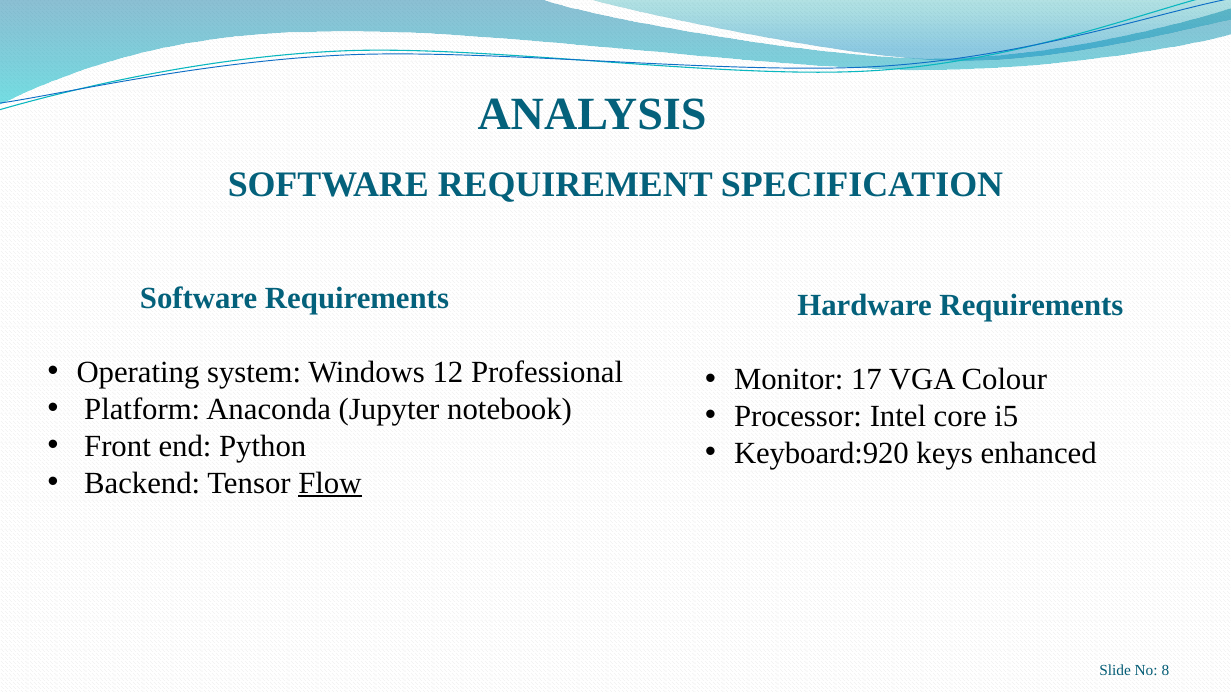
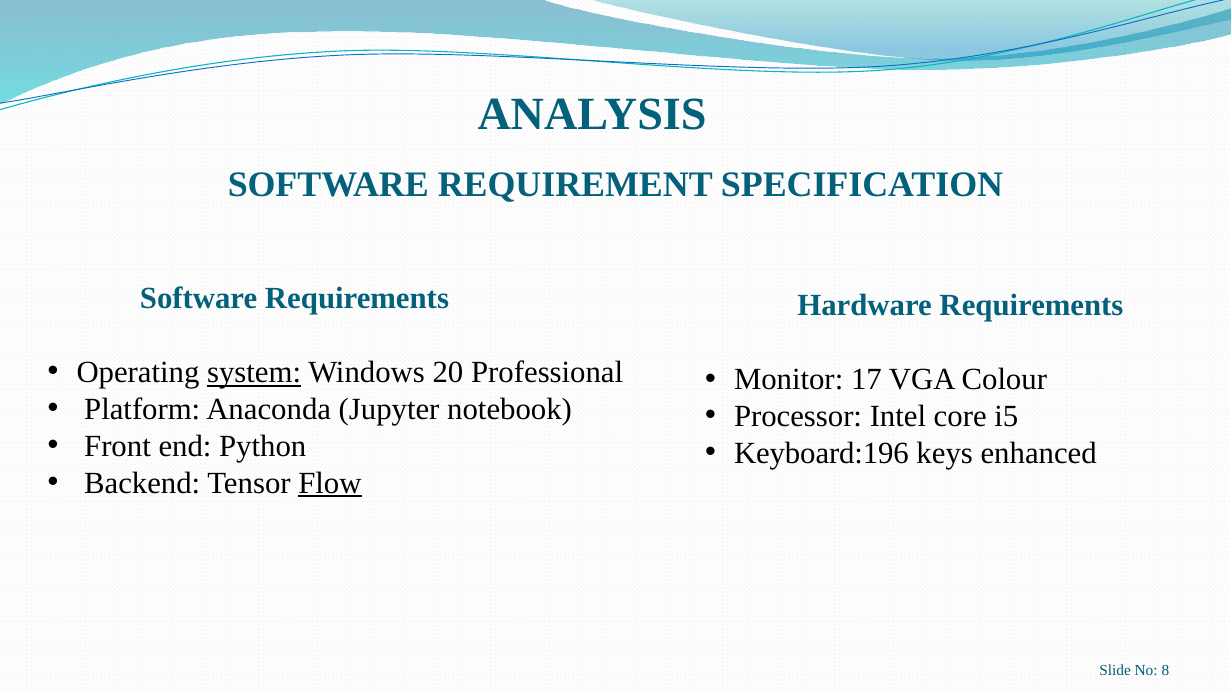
system underline: none -> present
12: 12 -> 20
Keyboard:920: Keyboard:920 -> Keyboard:196
